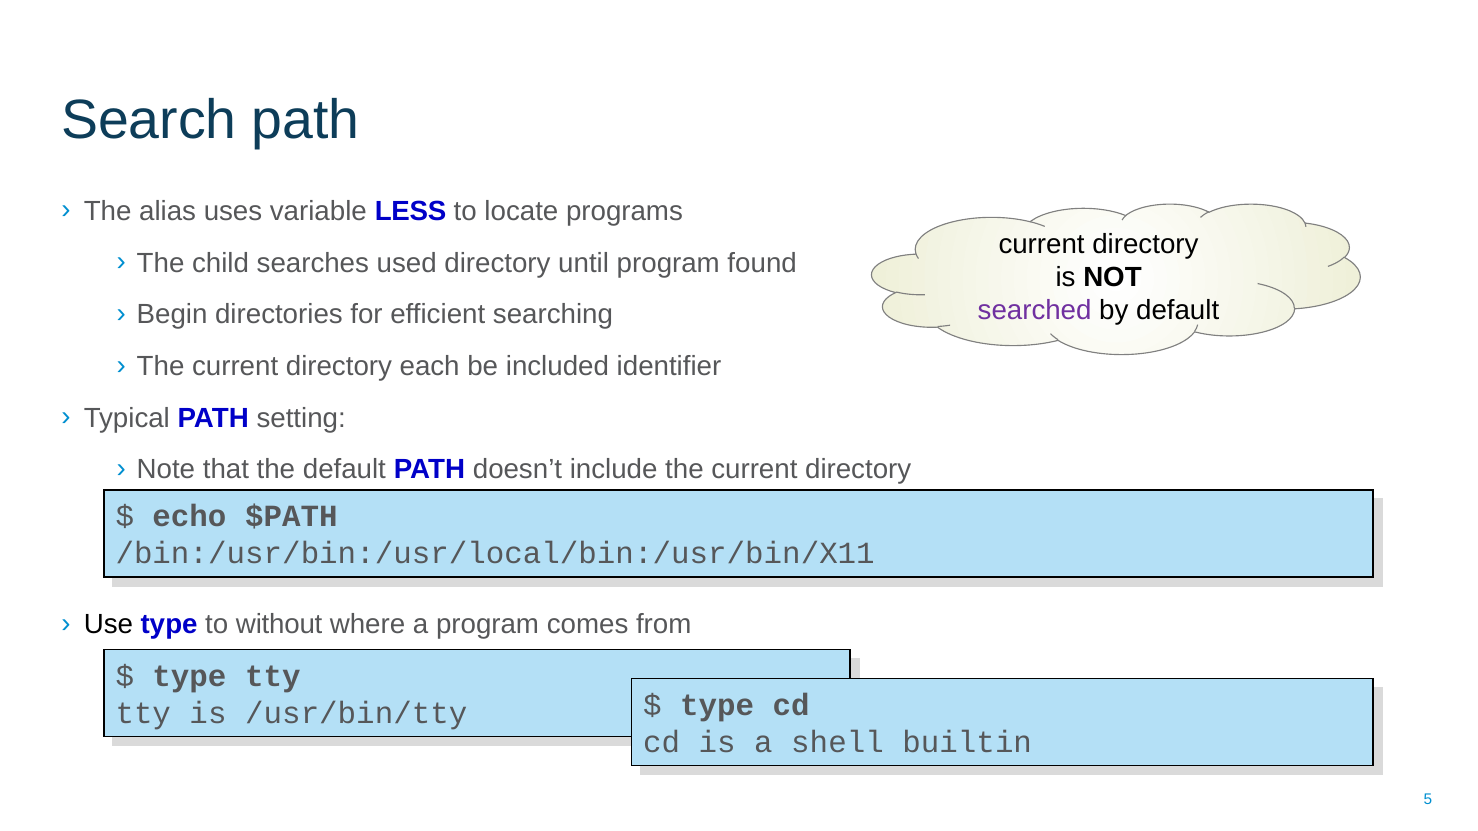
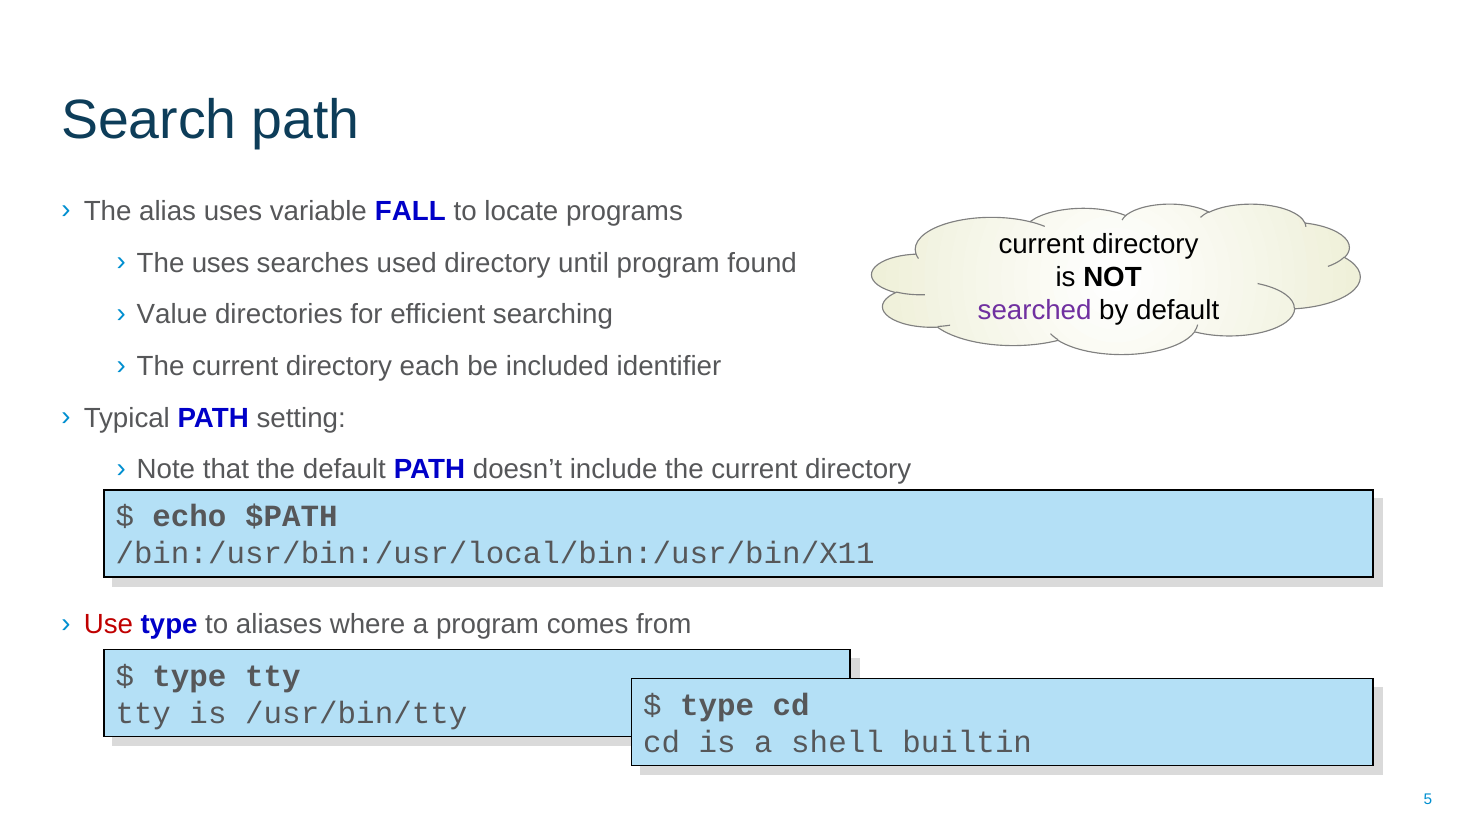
LESS: LESS -> FALL
The child: child -> uses
Begin: Begin -> Value
Use colour: black -> red
without: without -> aliases
